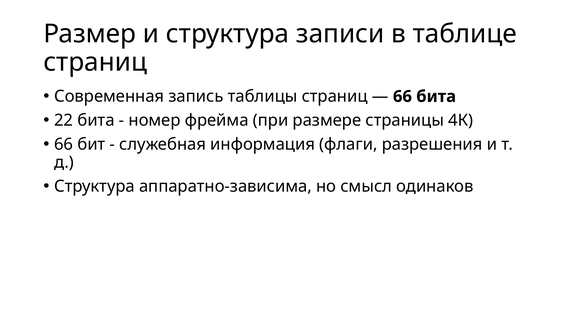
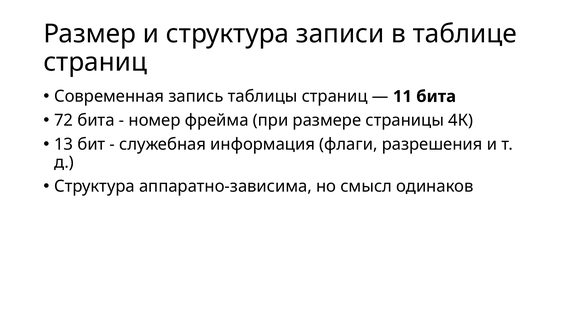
66 at (402, 96): 66 -> 11
22: 22 -> 72
66 at (64, 144): 66 -> 13
